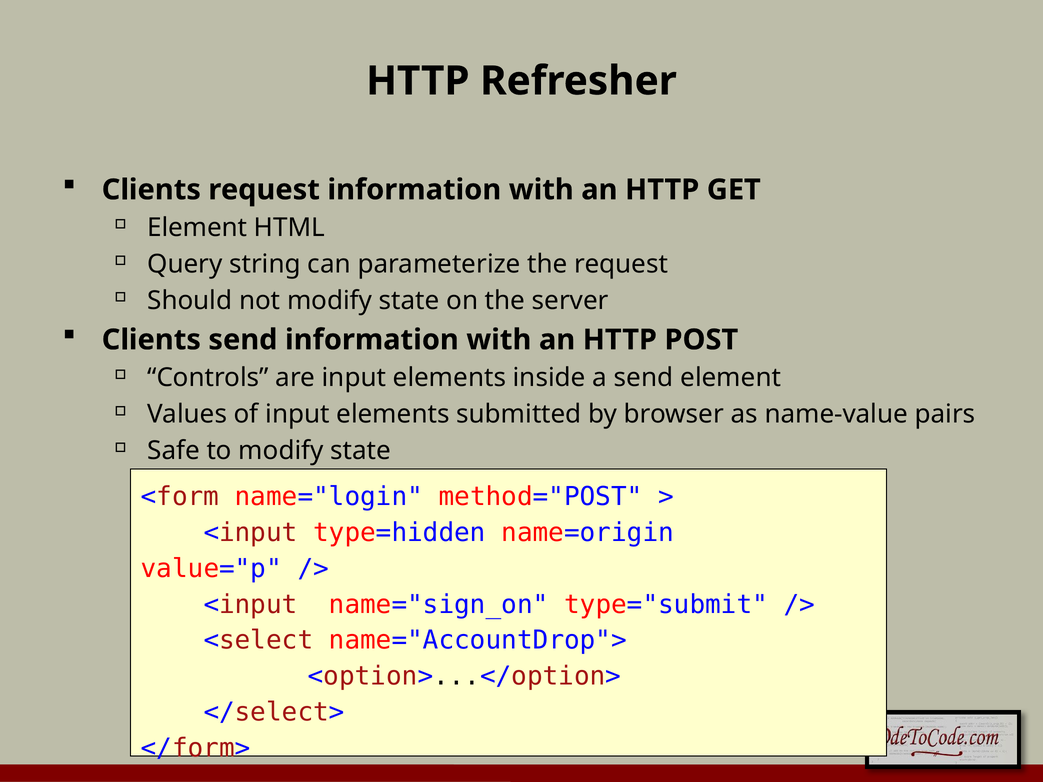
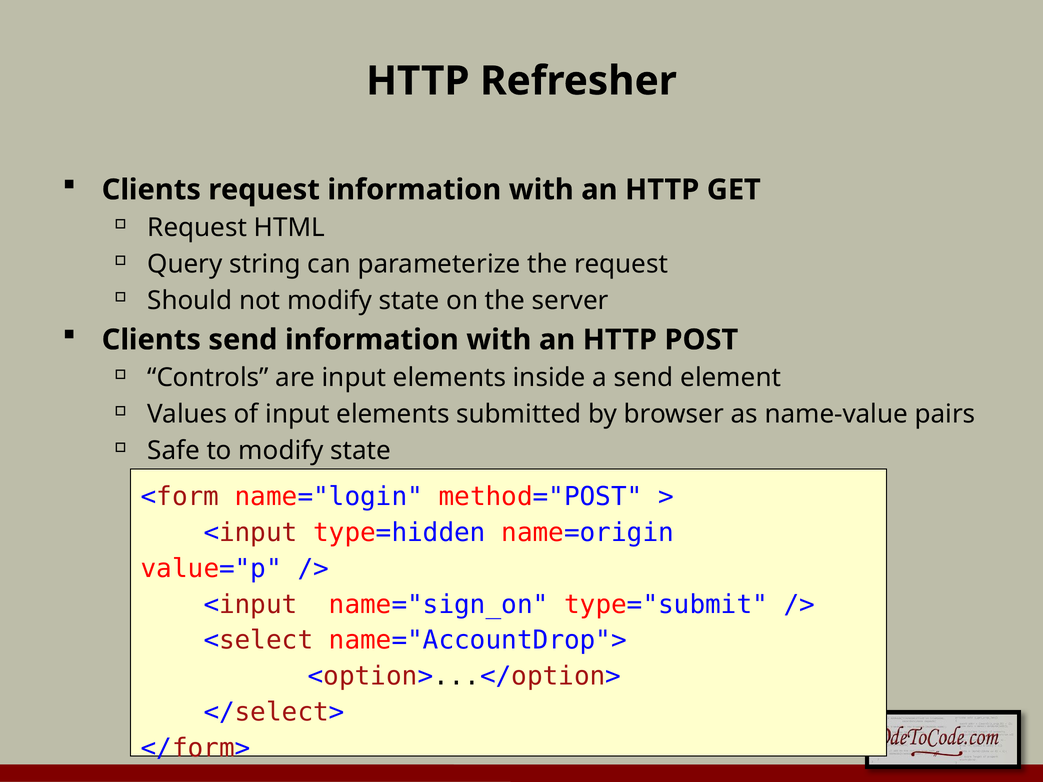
Element at (197, 228): Element -> Request
